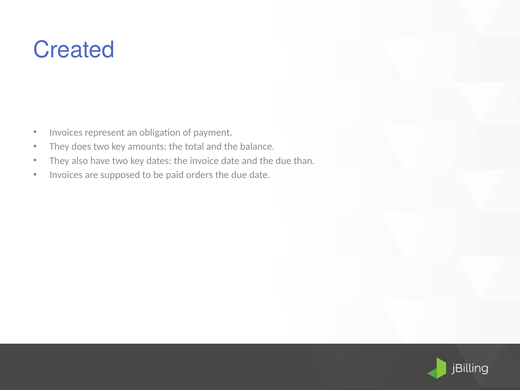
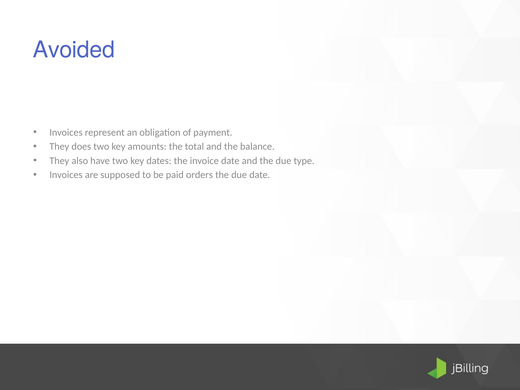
Created: Created -> Avoided
than: than -> type
